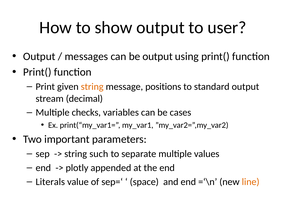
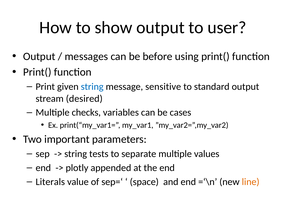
be output: output -> before
string at (92, 87) colour: orange -> blue
positions: positions -> sensitive
decimal: decimal -> desired
such: such -> tests
